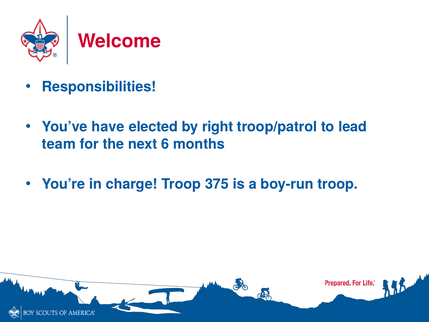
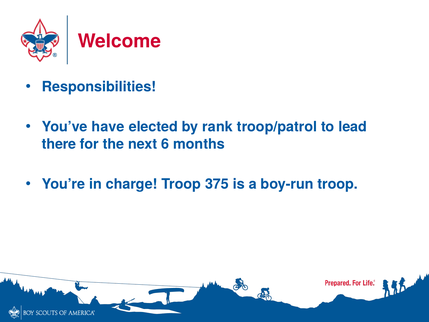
right: right -> rank
team: team -> there
